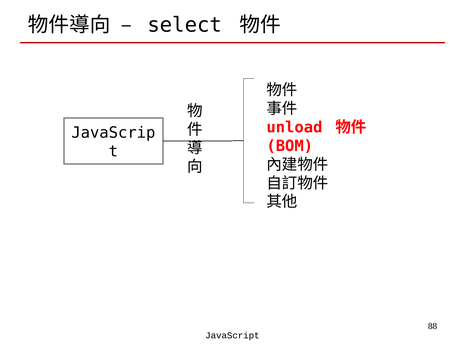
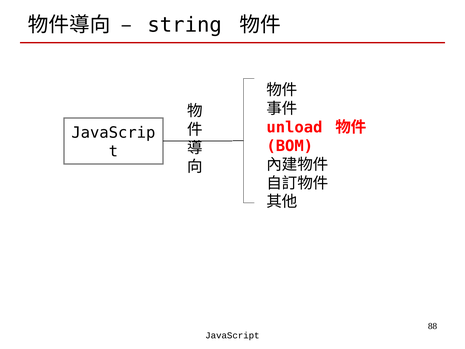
select: select -> string
